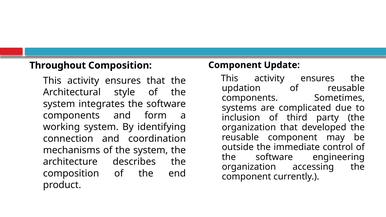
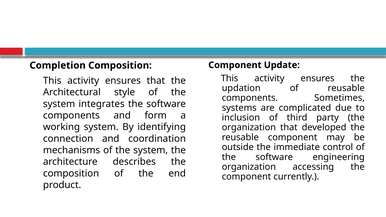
Throughout: Throughout -> Completion
